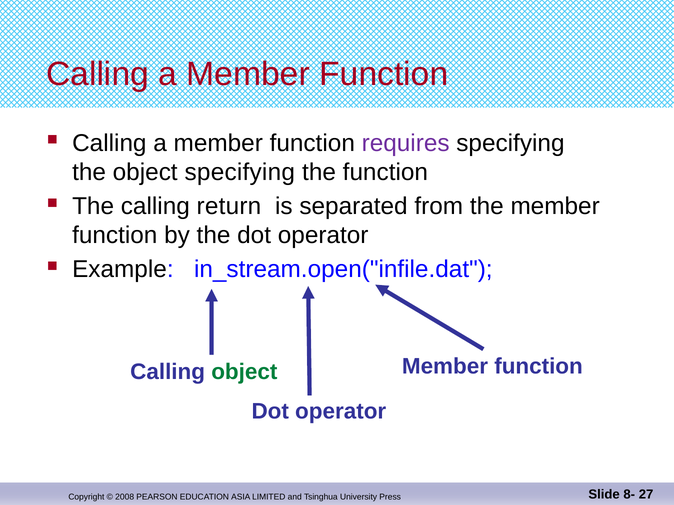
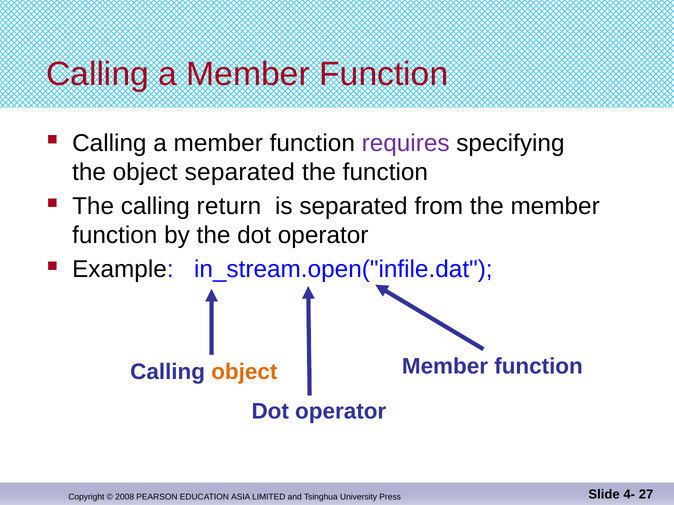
object specifying: specifying -> separated
object at (244, 372) colour: green -> orange
8-: 8- -> 4-
